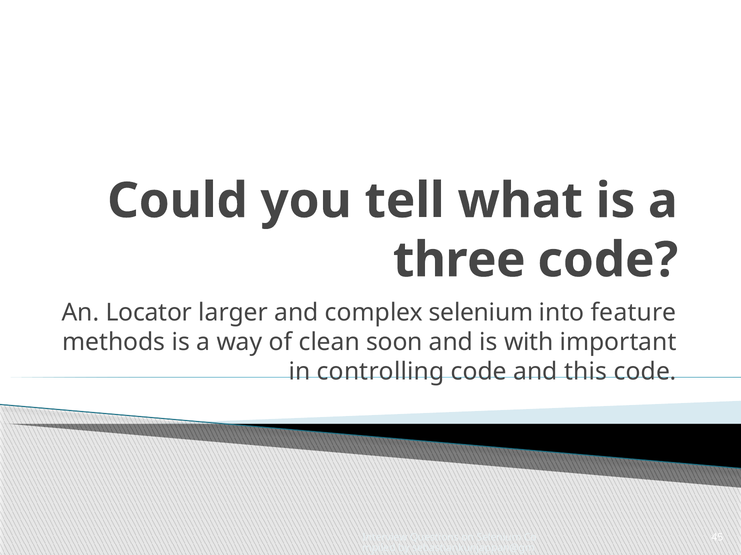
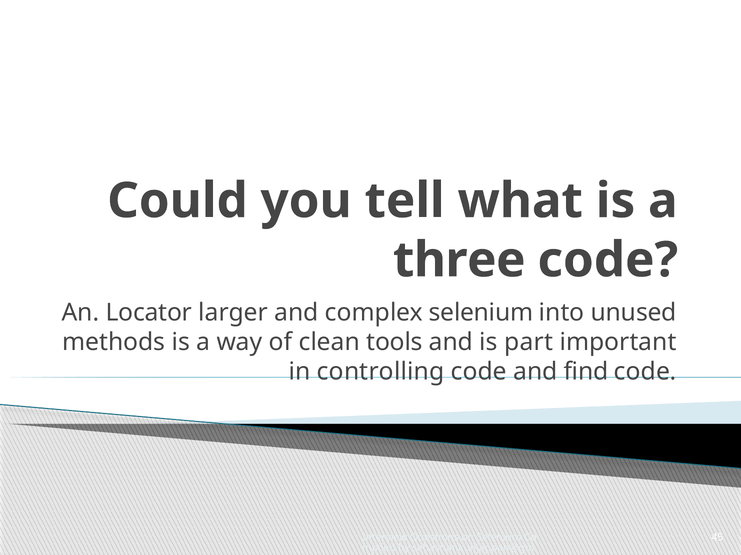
feature: feature -> unused
soon: soon -> tools
with: with -> part
this: this -> find
